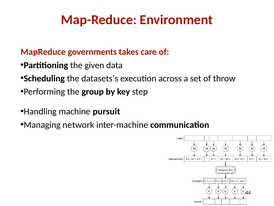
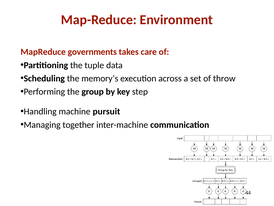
given: given -> tuple
datasets’s: datasets’s -> memory’s
network: network -> together
